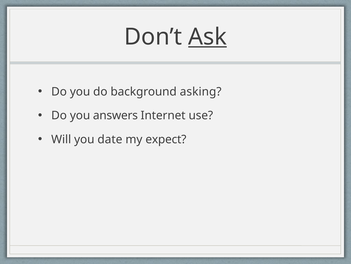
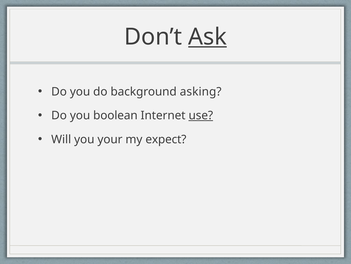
answers: answers -> boolean
use underline: none -> present
date: date -> your
